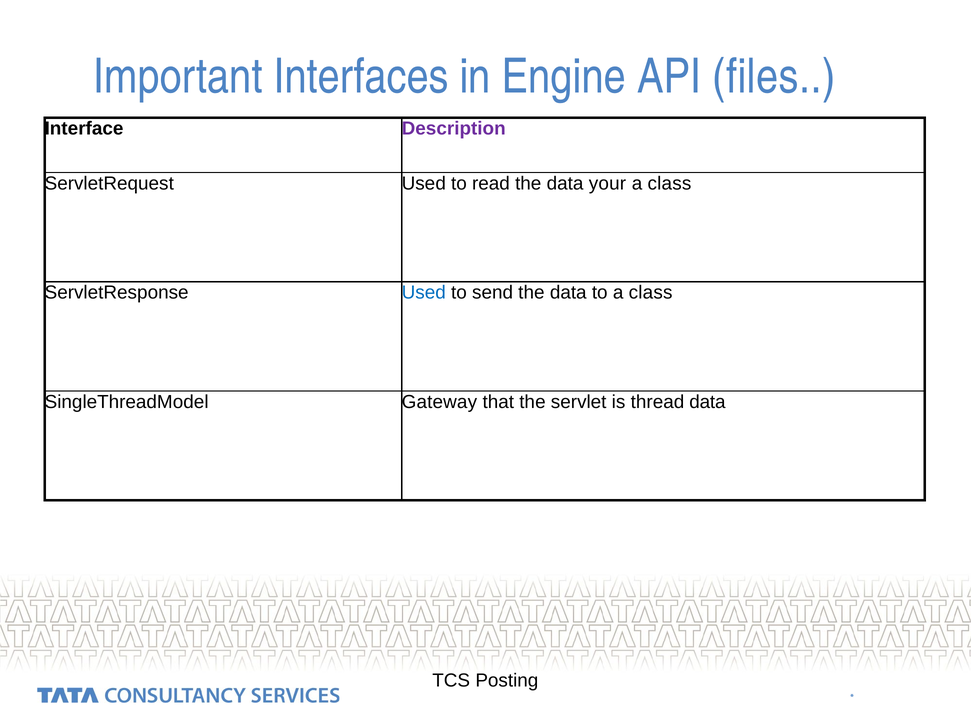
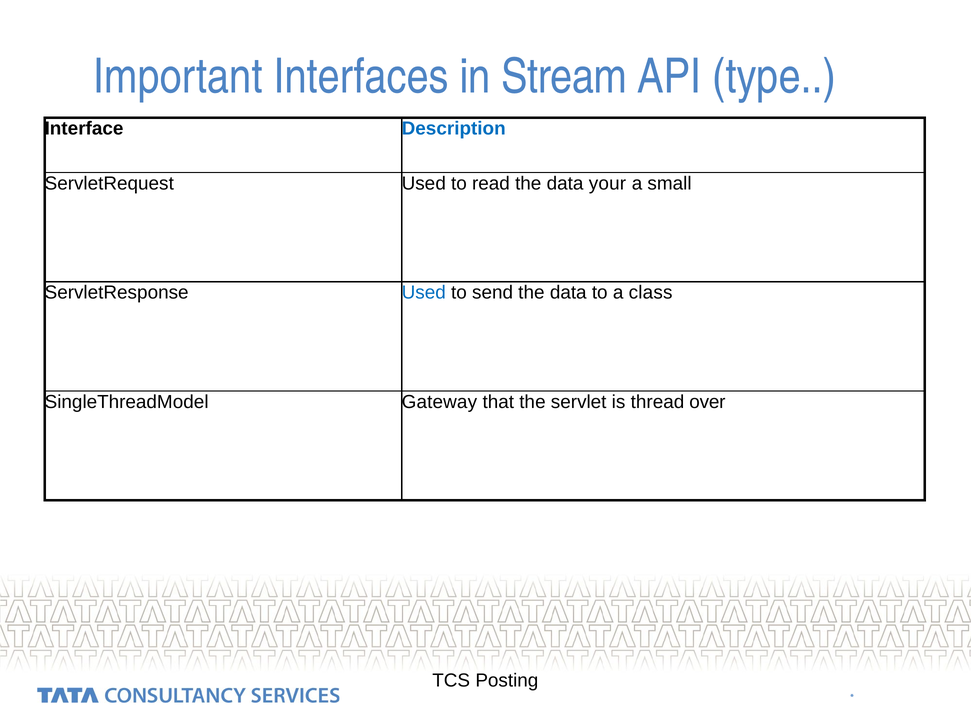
Engine: Engine -> Stream
files: files -> type
Description colour: purple -> blue
class at (669, 184): class -> small
thread data: data -> over
